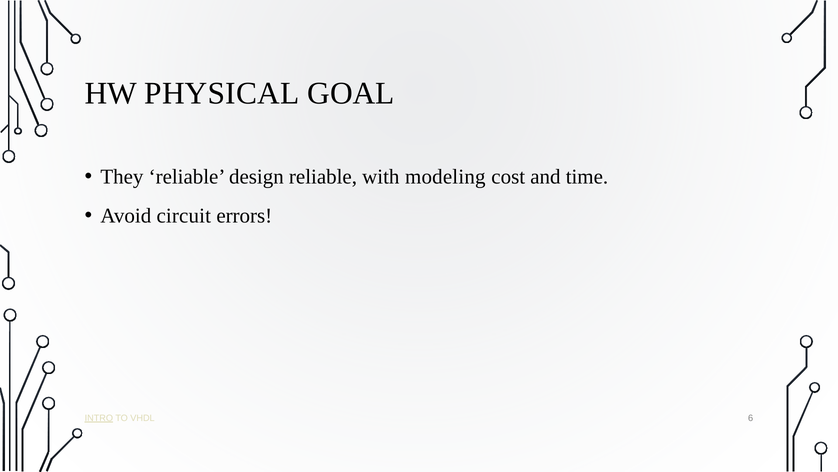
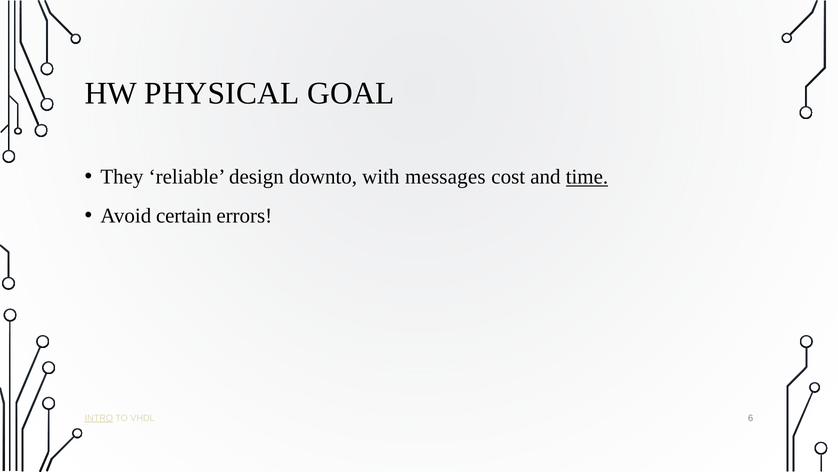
design reliable: reliable -> downto
modeling: modeling -> messages
time underline: none -> present
circuit: circuit -> certain
